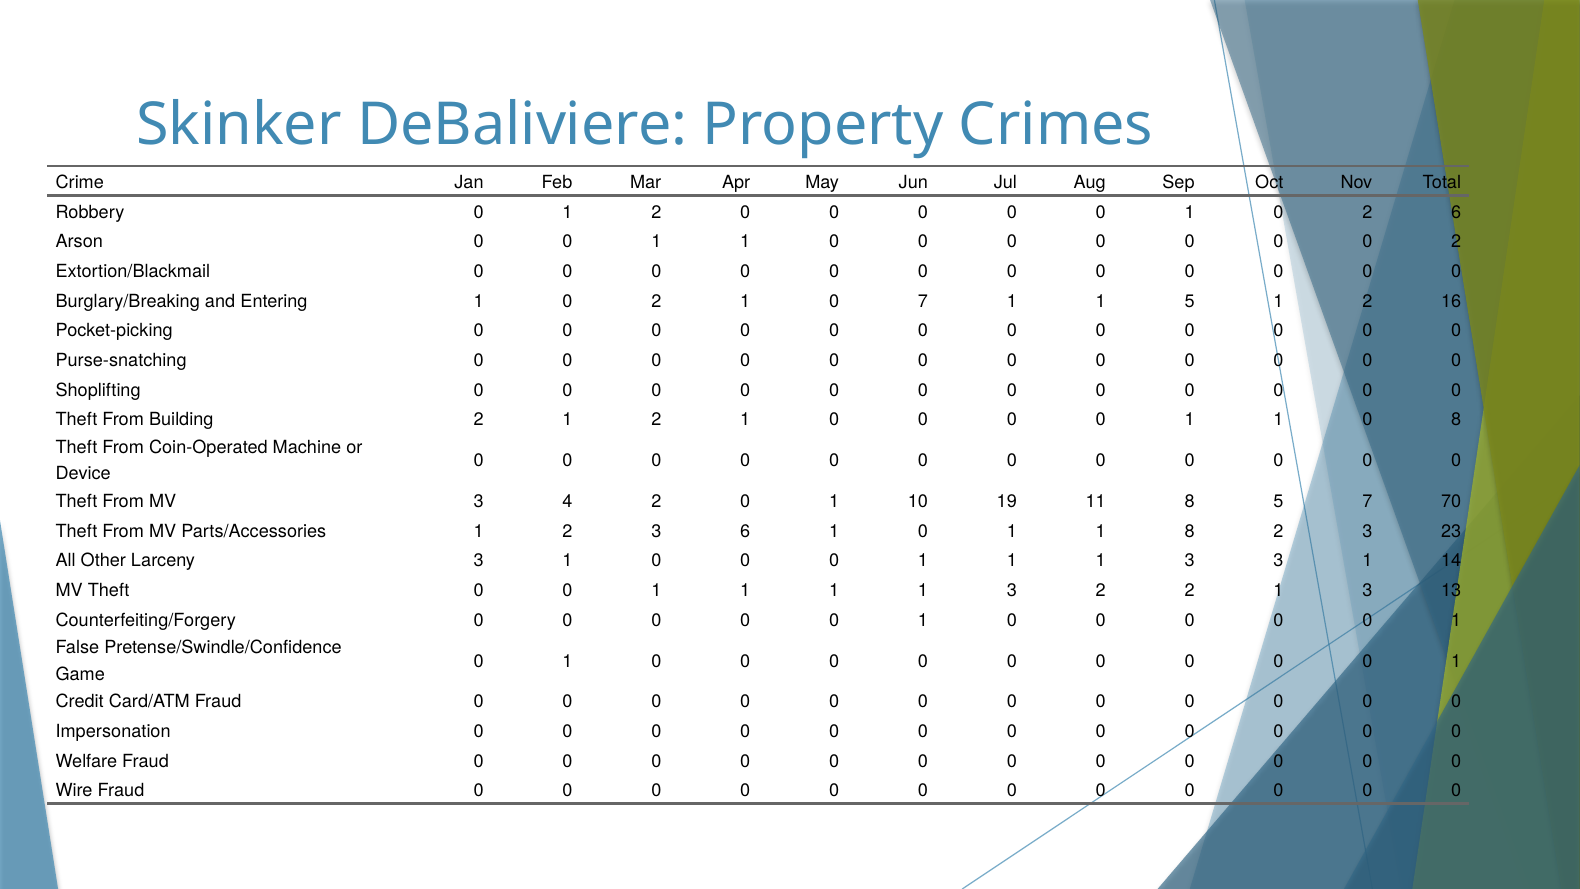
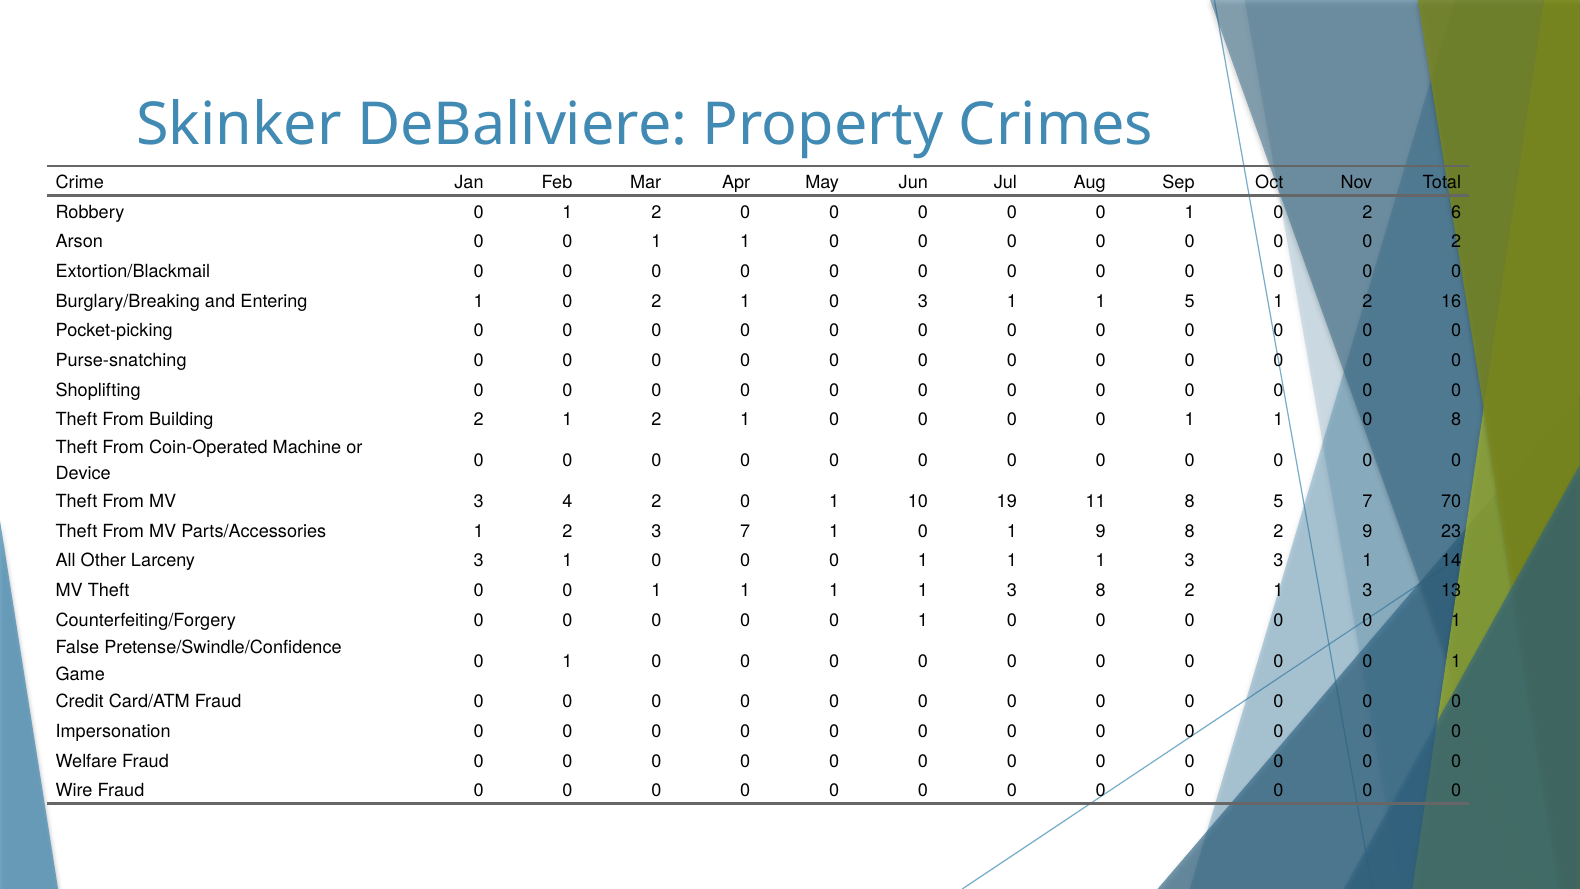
0 7: 7 -> 3
3 6: 6 -> 7
1 0 1 1: 1 -> 9
8 2 3: 3 -> 9
3 2: 2 -> 8
